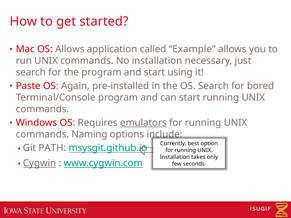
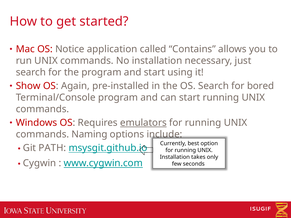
OS Allows: Allows -> Notice
Example: Example -> Contains
Paste: Paste -> Show
Cygwin underline: present -> none
